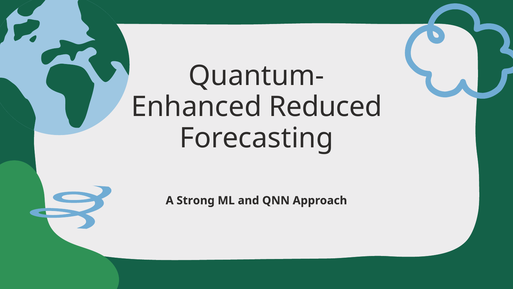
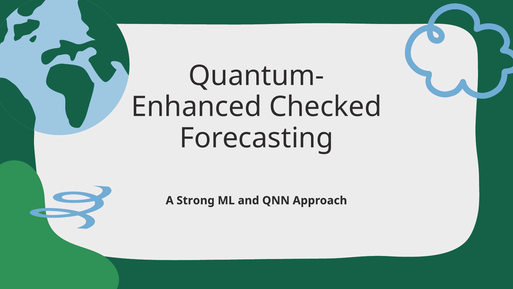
Reduced: Reduced -> Checked
